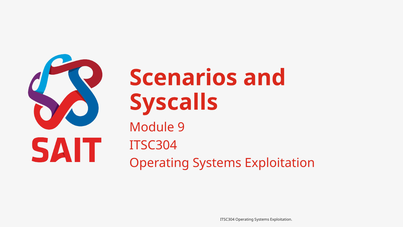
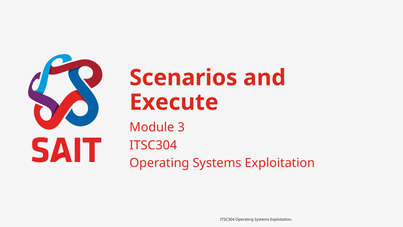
Syscalls: Syscalls -> Execute
9: 9 -> 3
